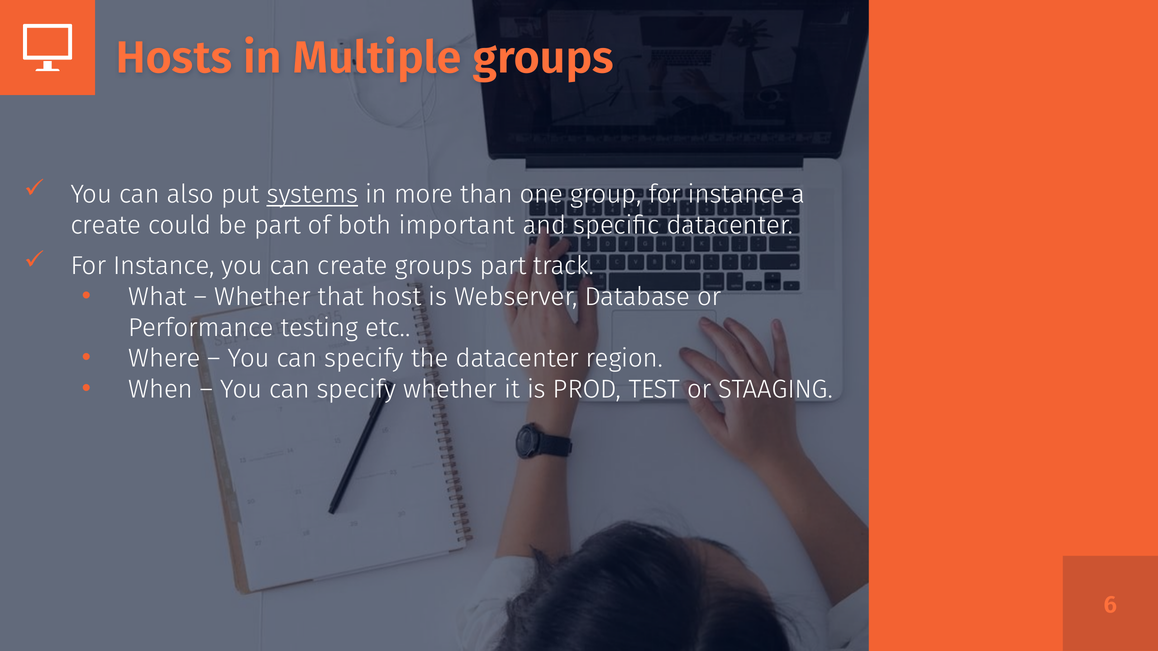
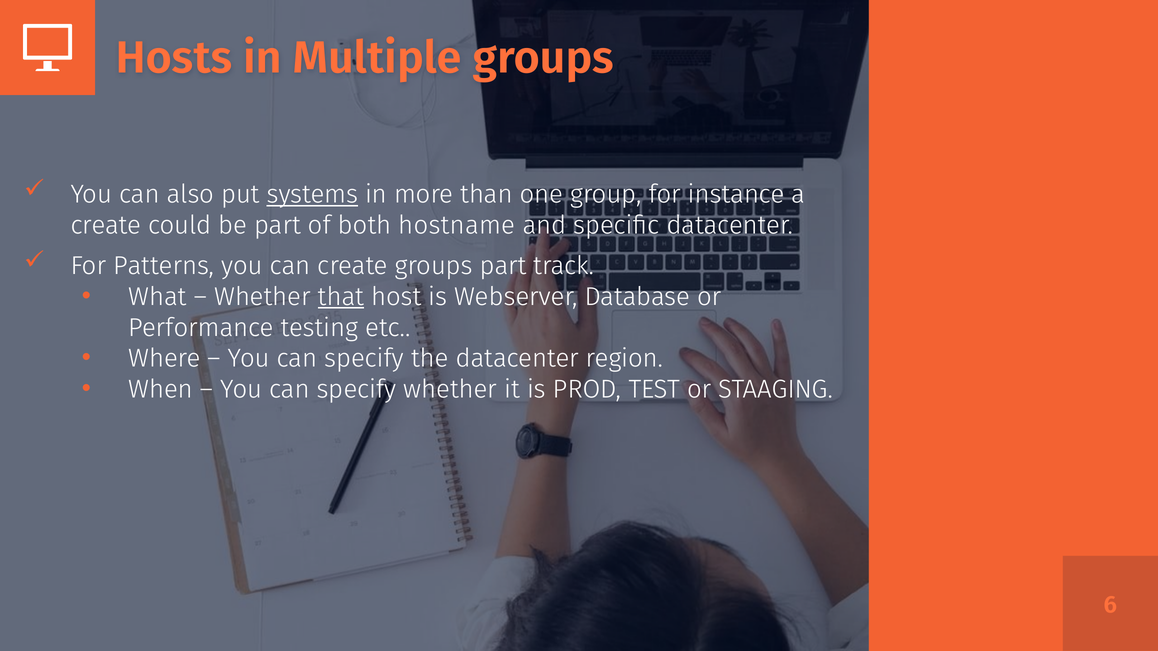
important: important -> hostname
Instance at (164, 266): Instance -> Patterns
that underline: none -> present
